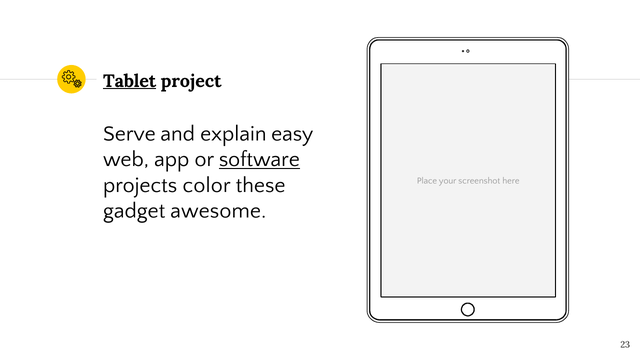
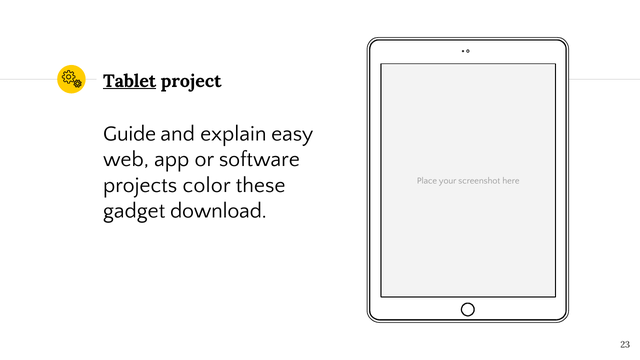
Serve: Serve -> Guide
software underline: present -> none
awesome: awesome -> download
